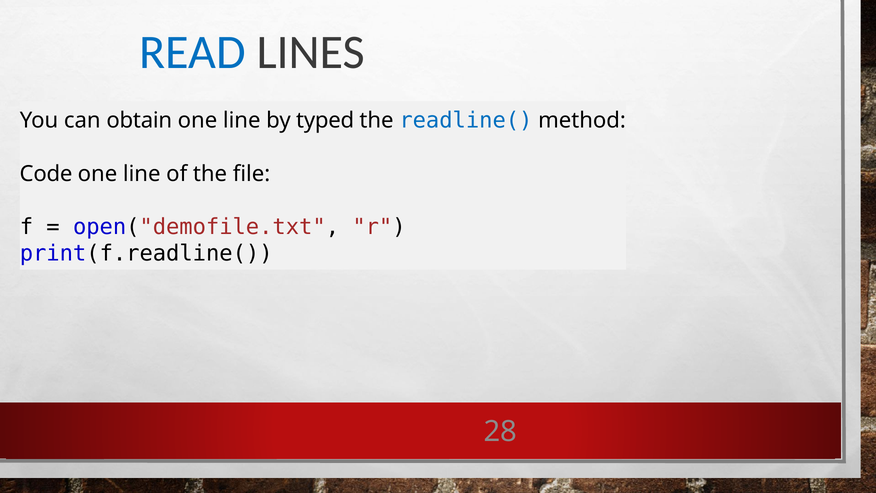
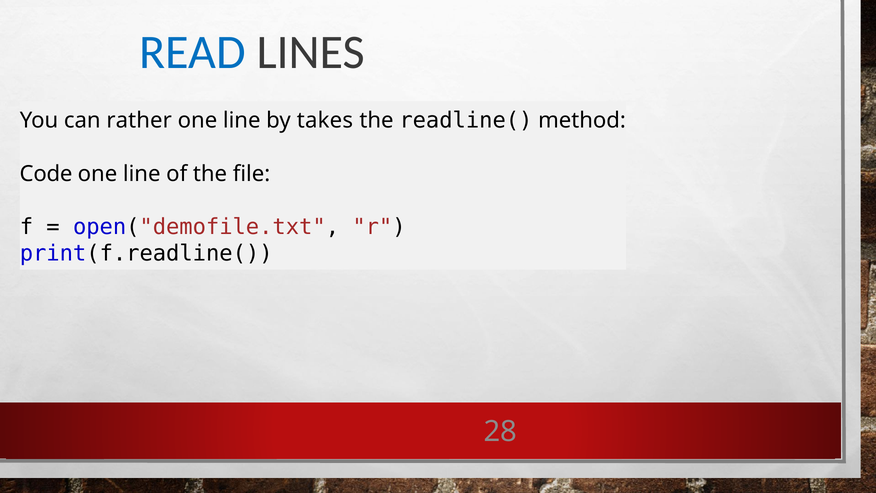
obtain: obtain -> rather
typed: typed -> takes
readline( colour: blue -> black
